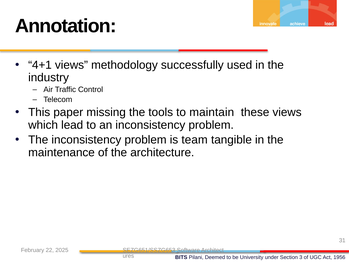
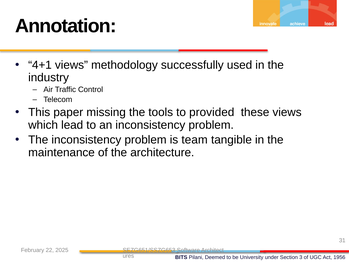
maintain: maintain -> provided
